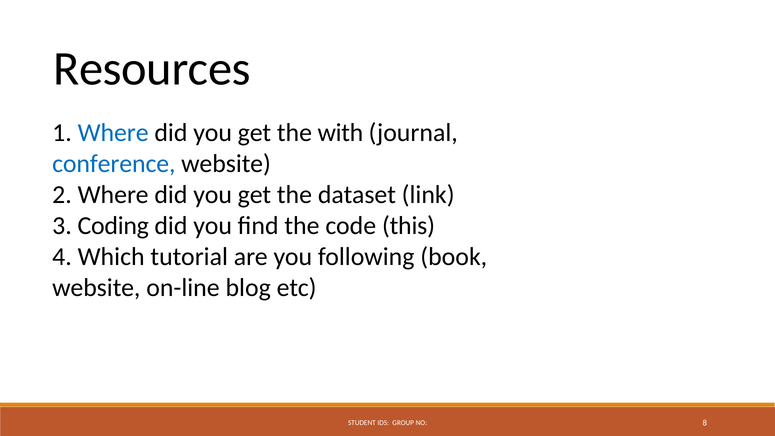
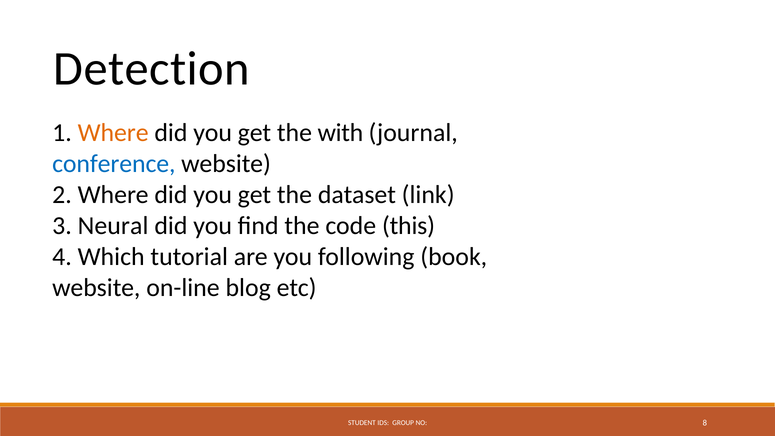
Resources: Resources -> Detection
Where at (113, 133) colour: blue -> orange
Coding: Coding -> Neural
